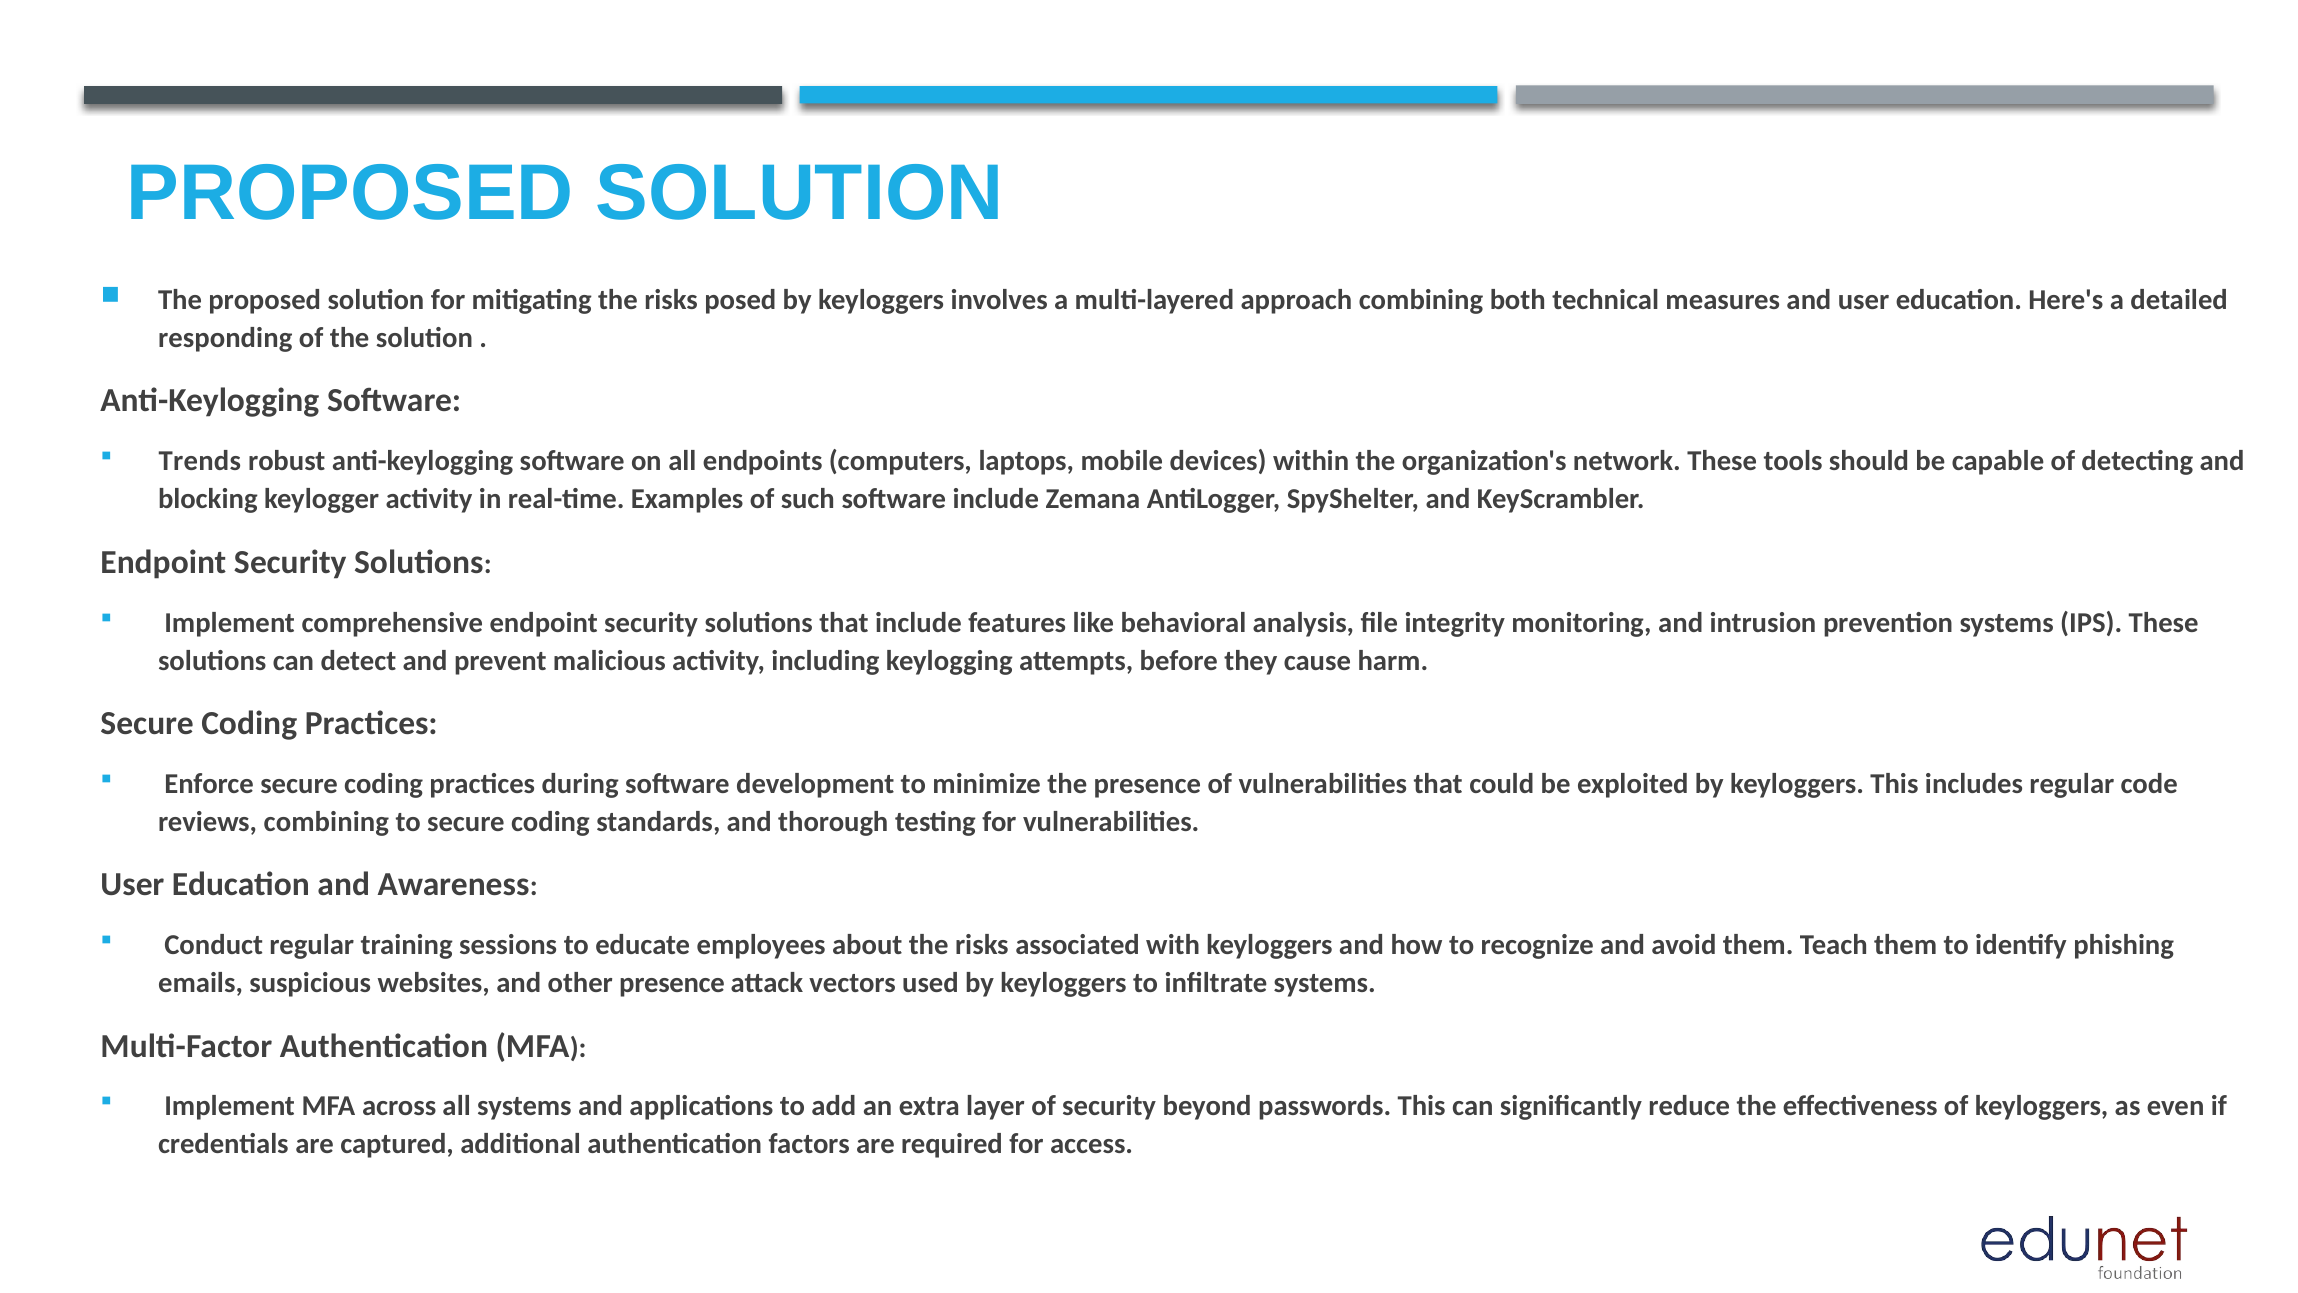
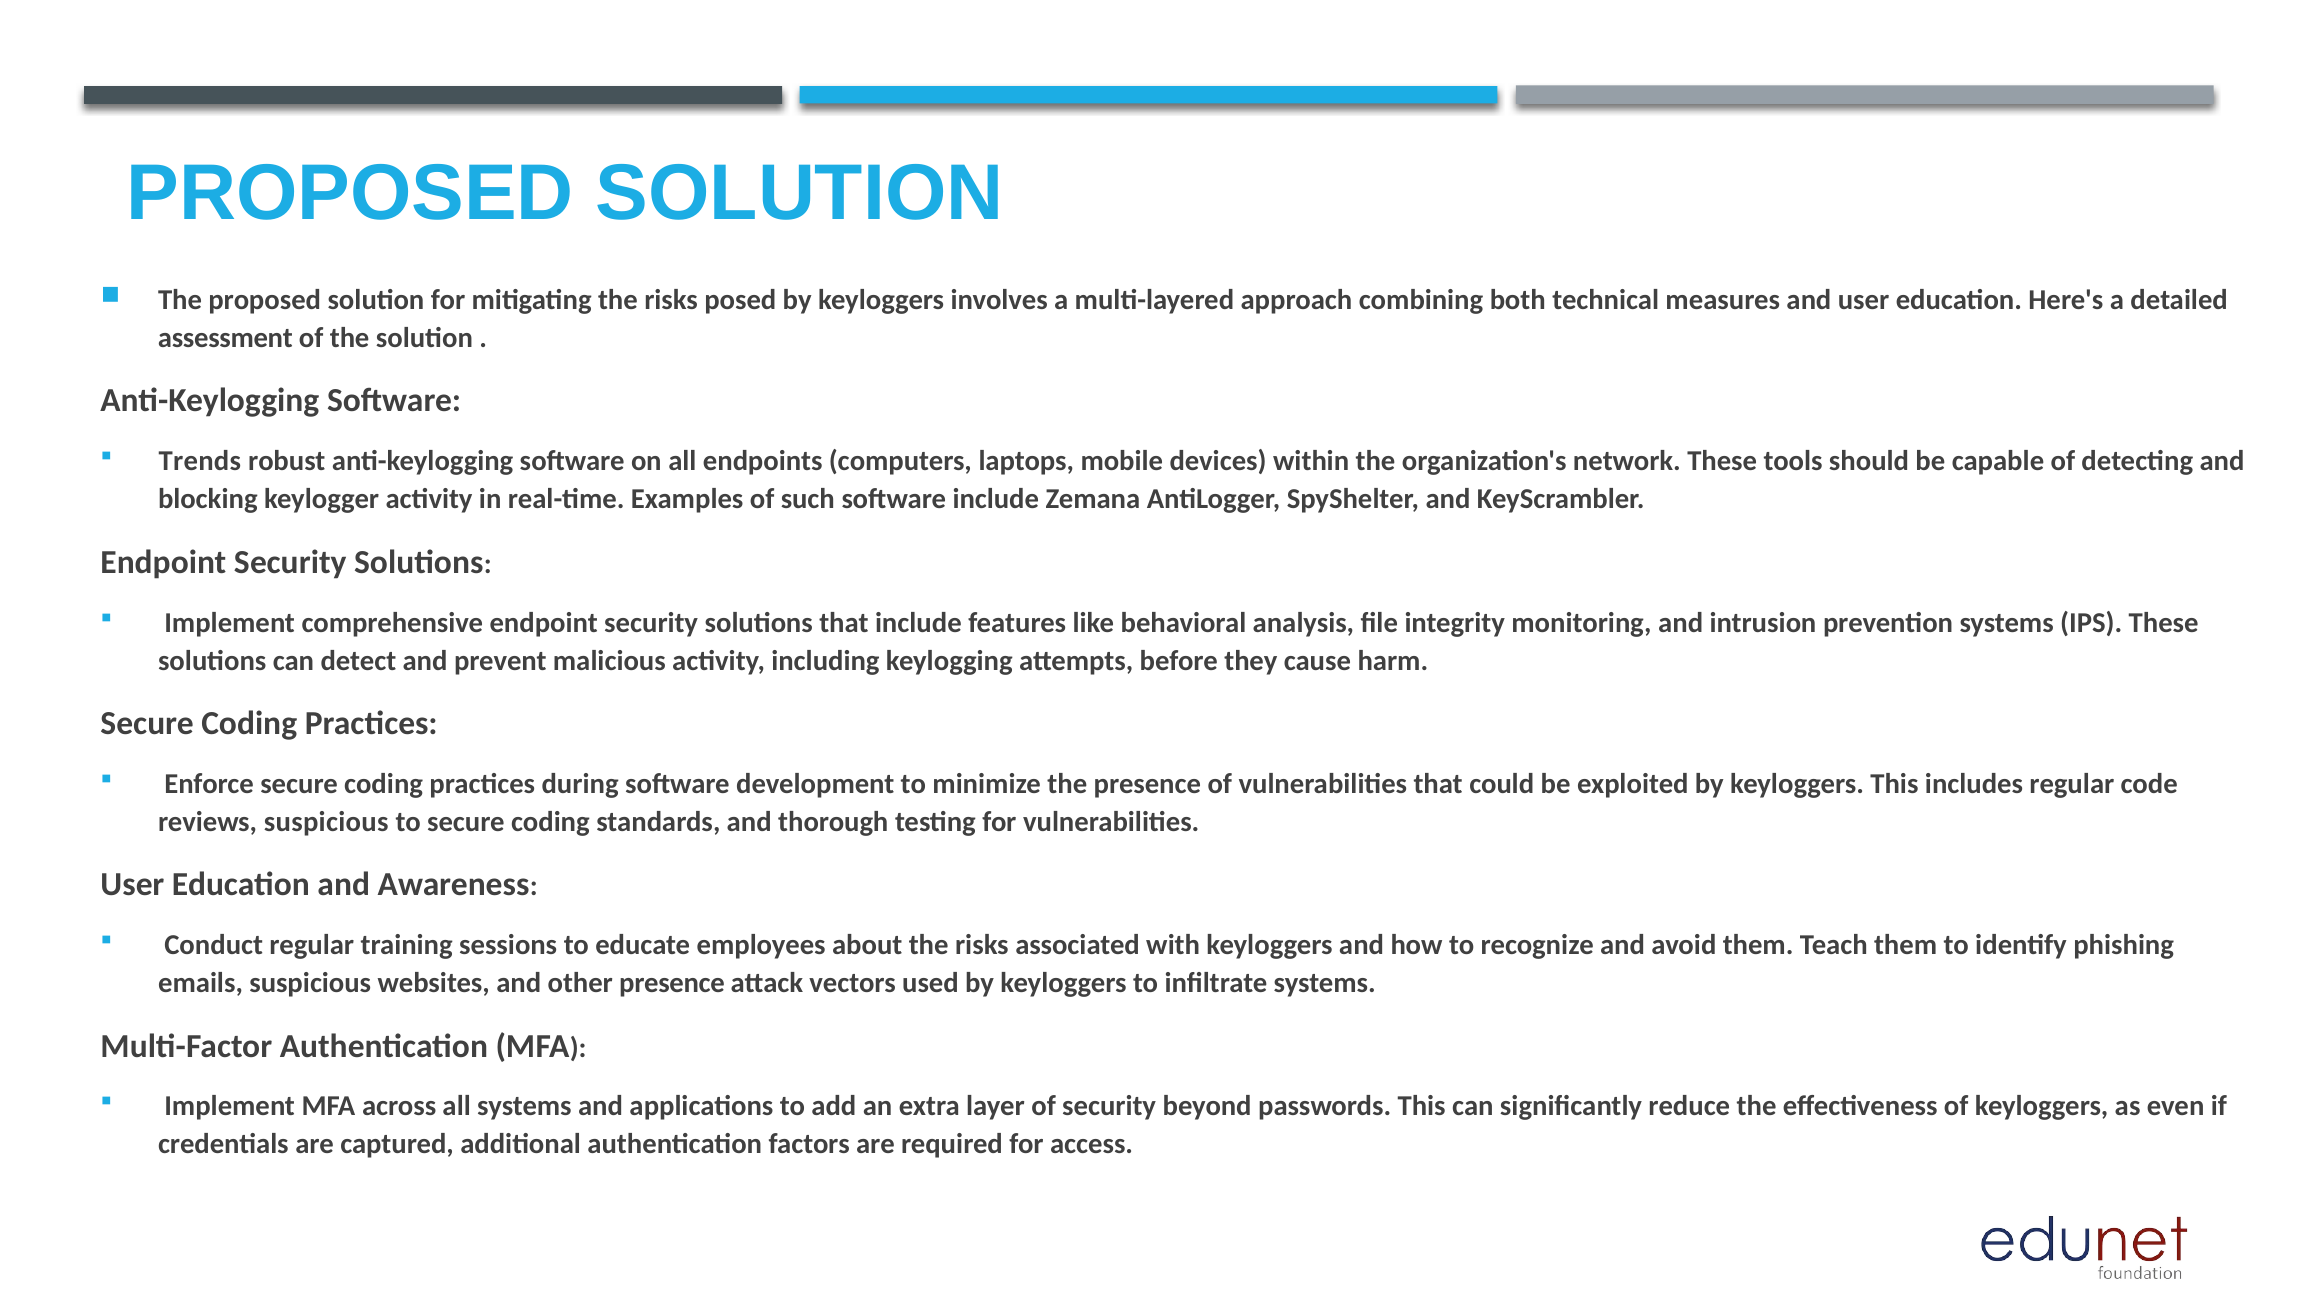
responding: responding -> assessment
reviews combining: combining -> suspicious
